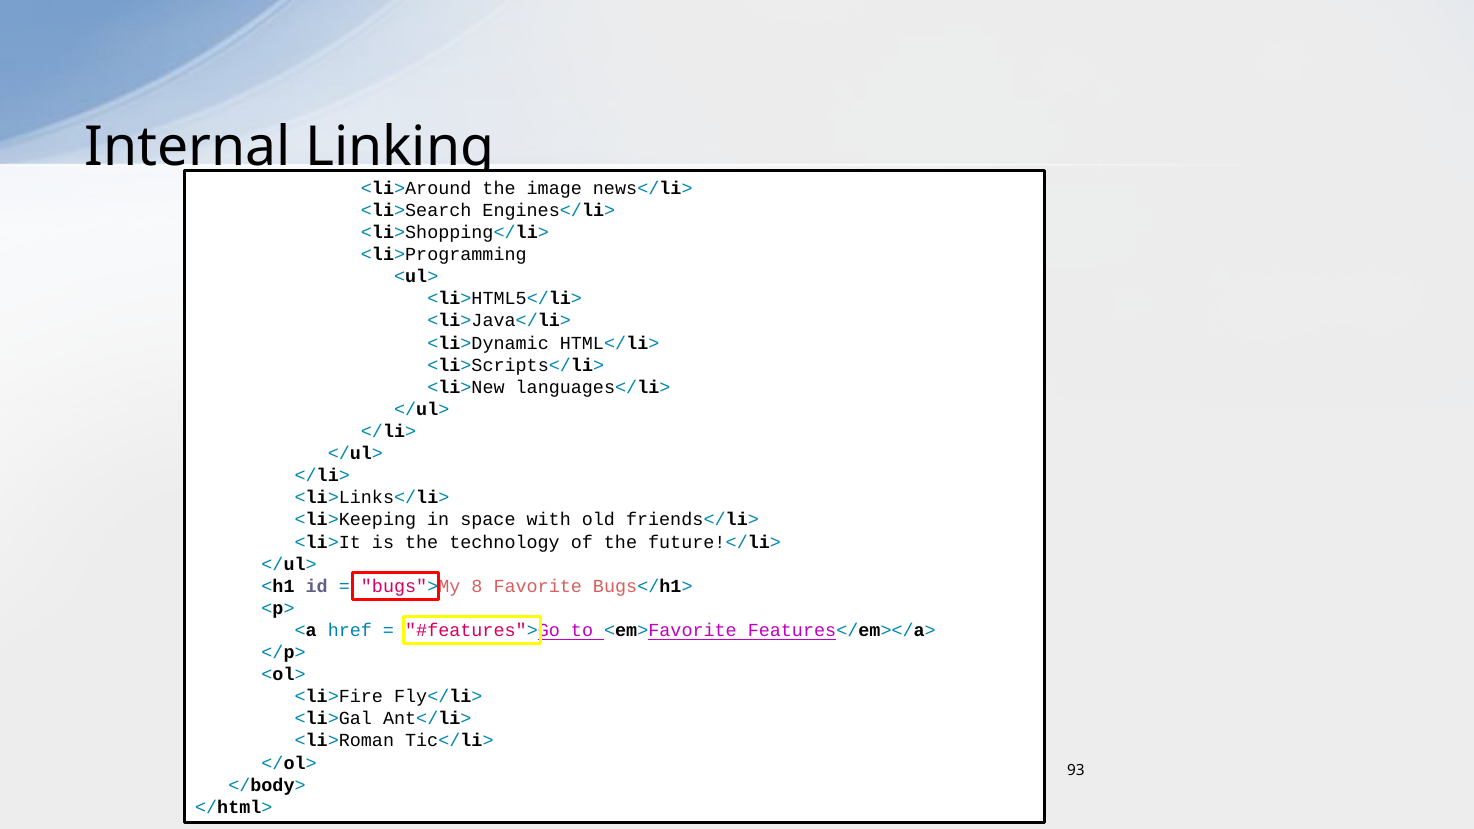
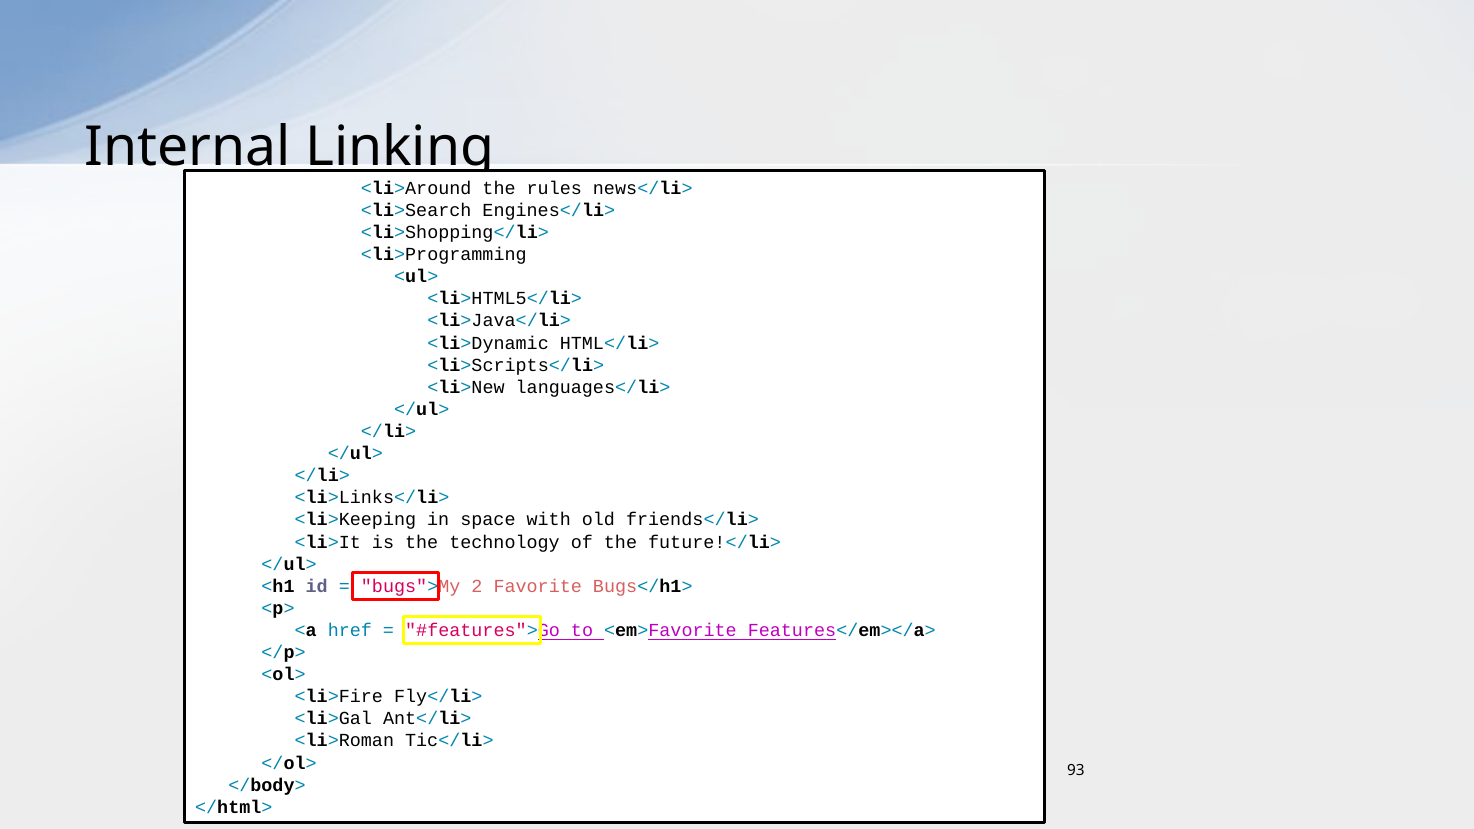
image: image -> rules
8: 8 -> 2
